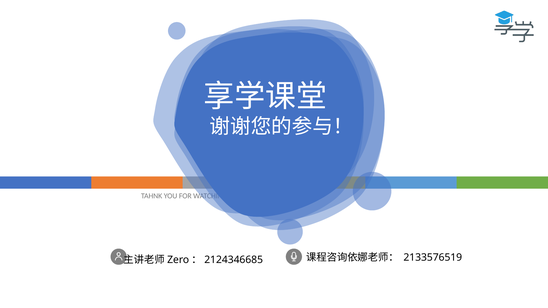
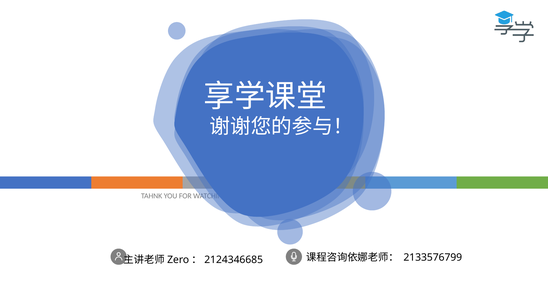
2133576519: 2133576519 -> 2133576799
